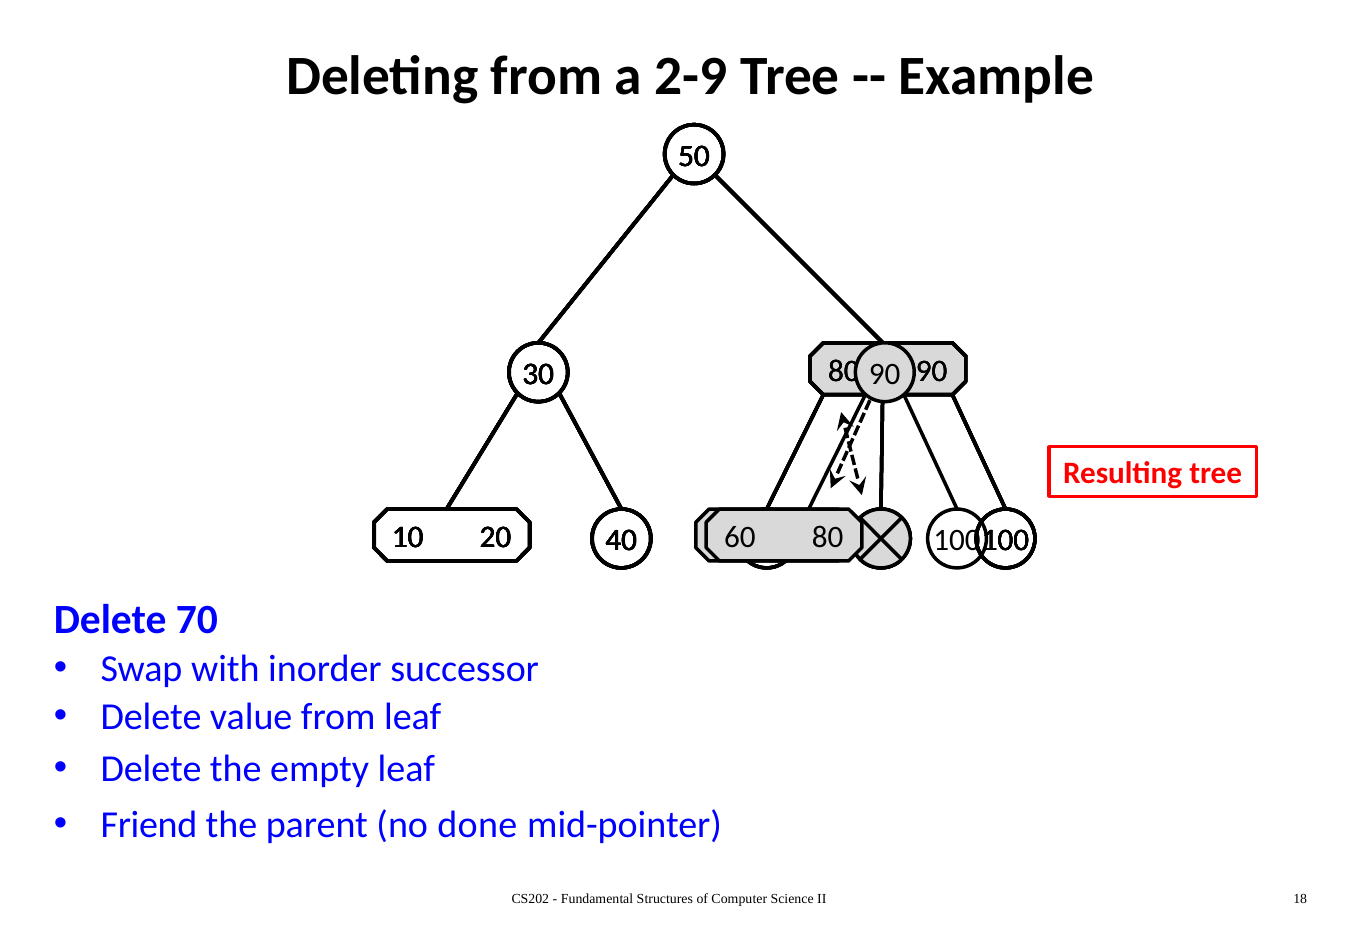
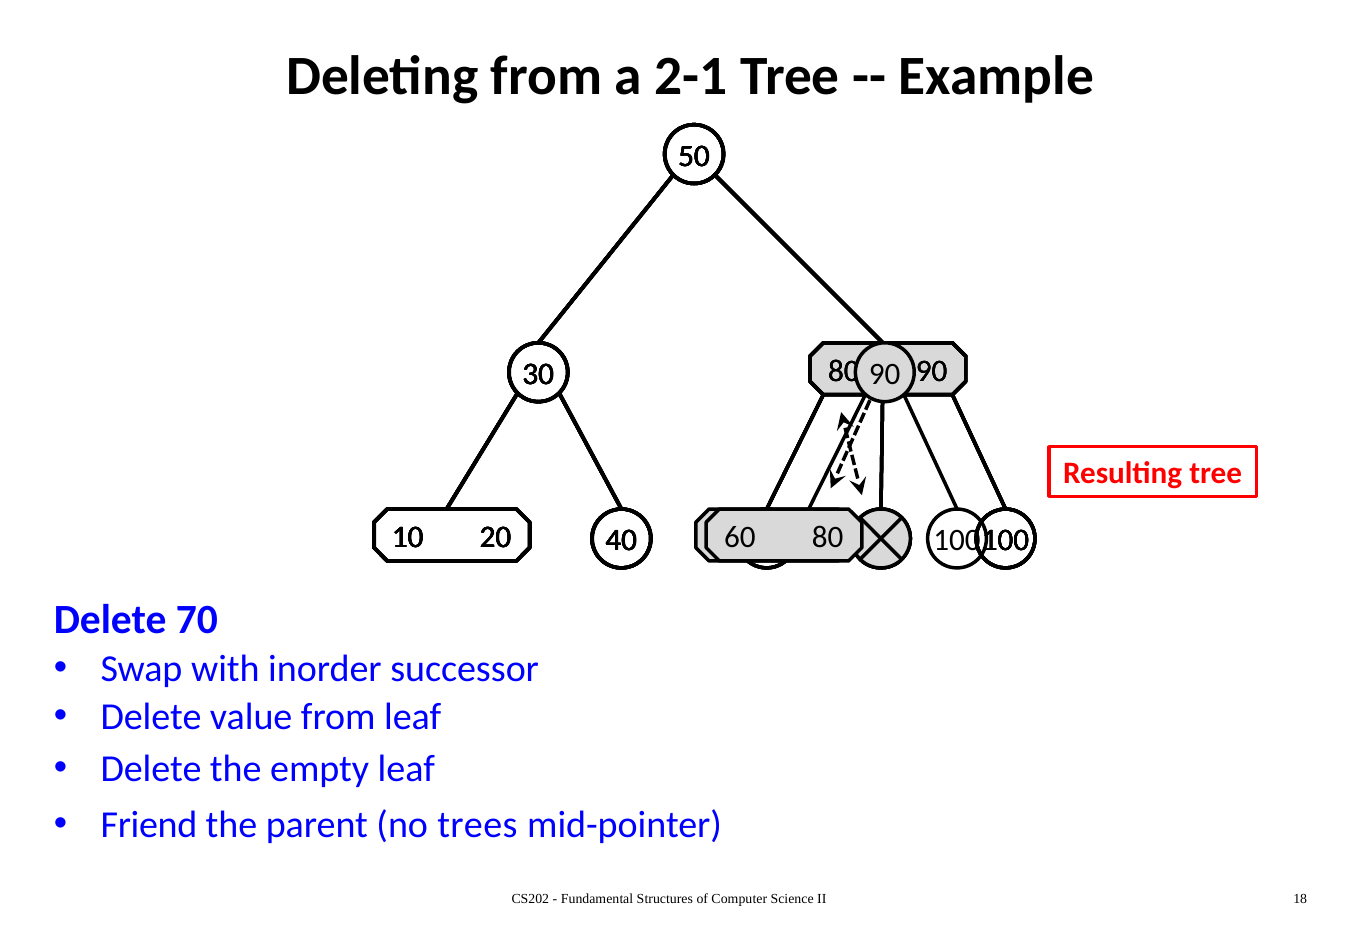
2-9: 2-9 -> 2-1
done: done -> trees
